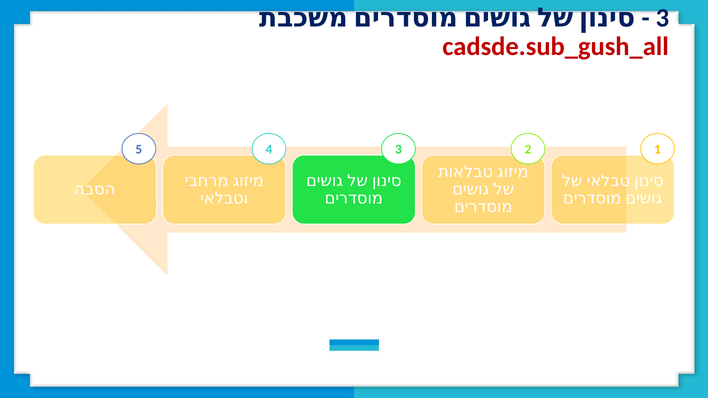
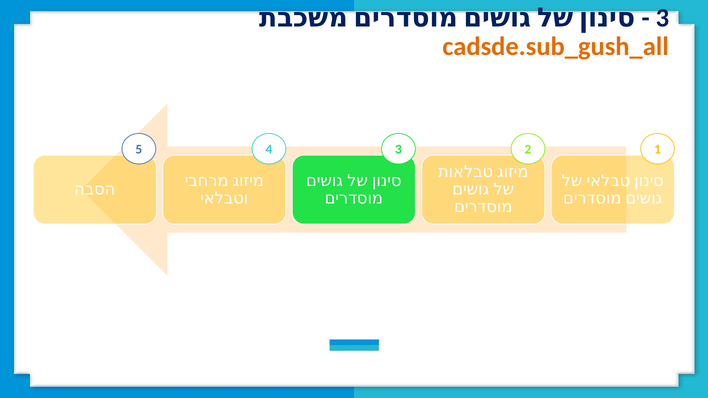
cadsde.sub_gush_all colour: red -> orange
